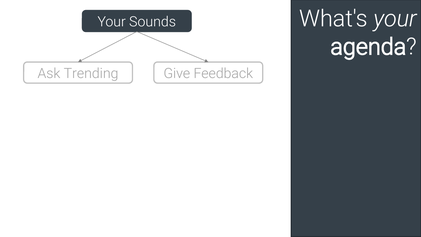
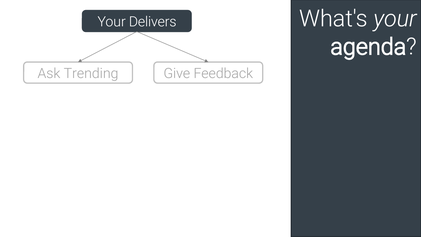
Sounds: Sounds -> Delivers
